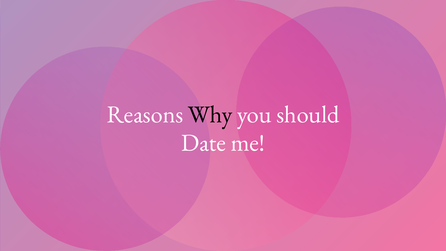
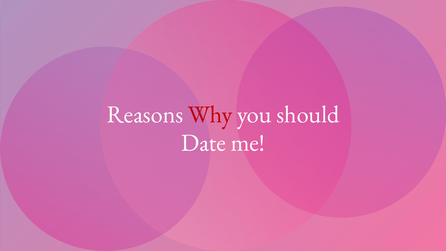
Why colour: black -> red
